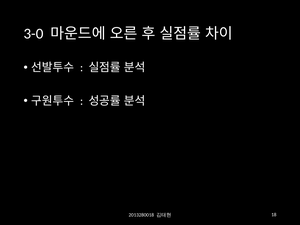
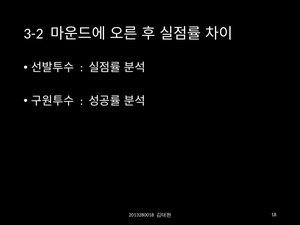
3-0: 3-0 -> 3-2
